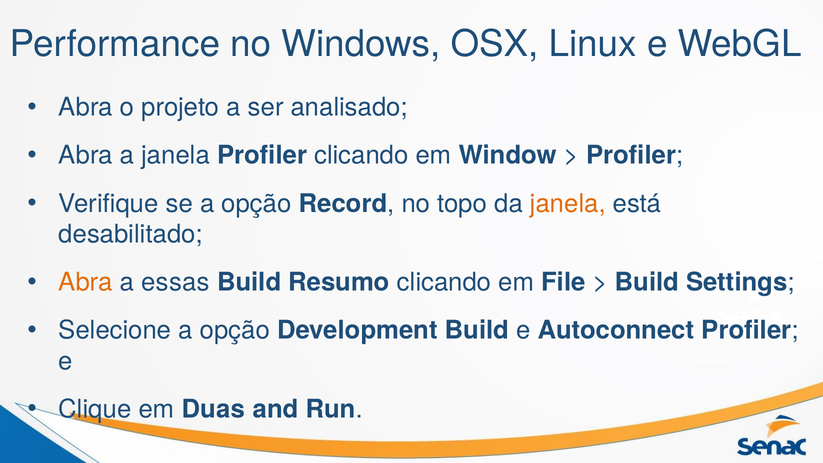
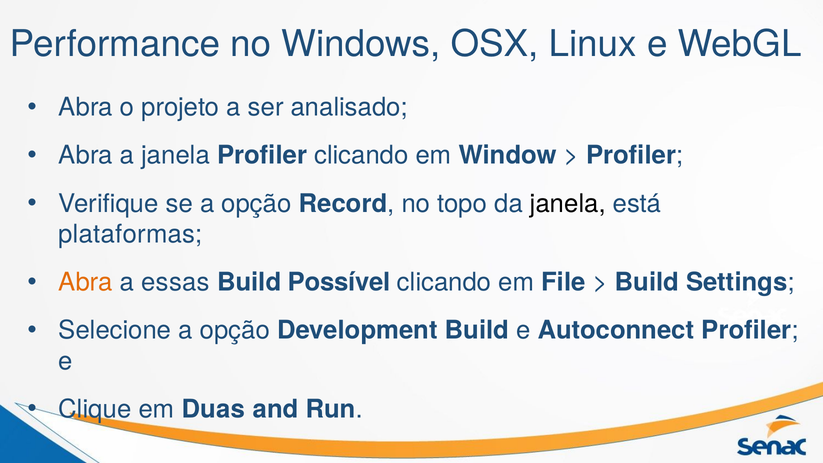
janela at (568, 203) colour: orange -> black
desabilitado: desabilitado -> plataformas
Resumo: Resumo -> Possível
